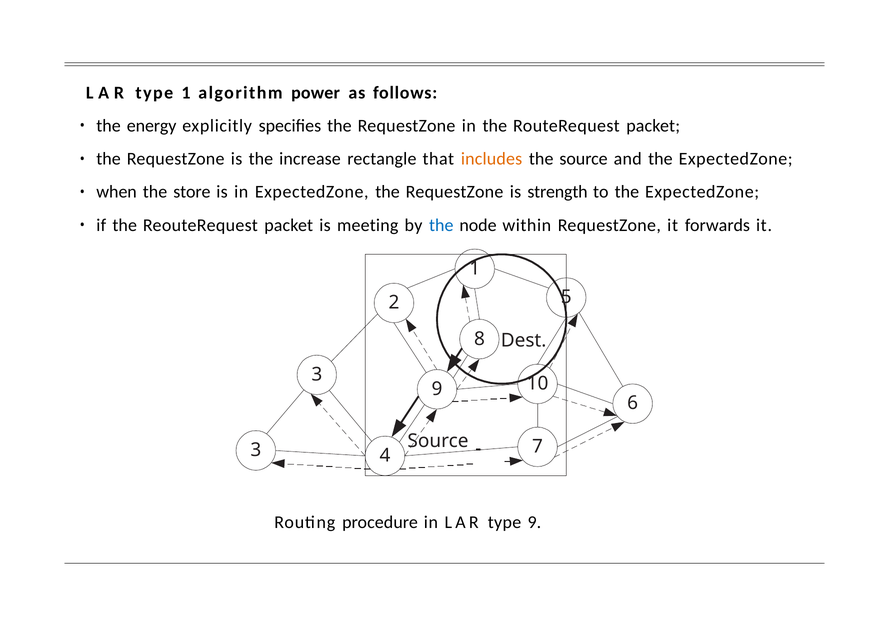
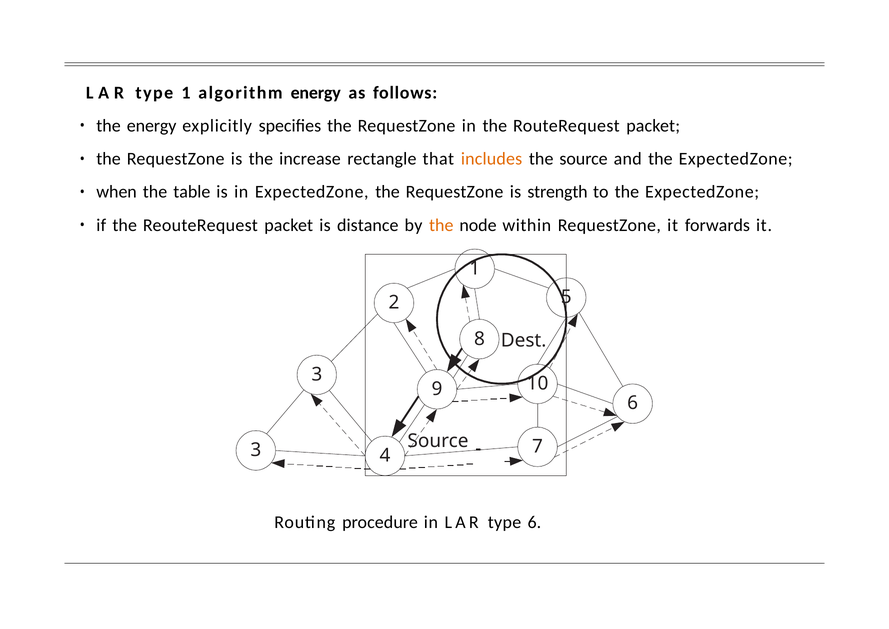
algorithm power: power -> energy
store: store -> table
meeting: meeting -> distance
the at (441, 225) colour: blue -> orange
type 9: 9 -> 6
